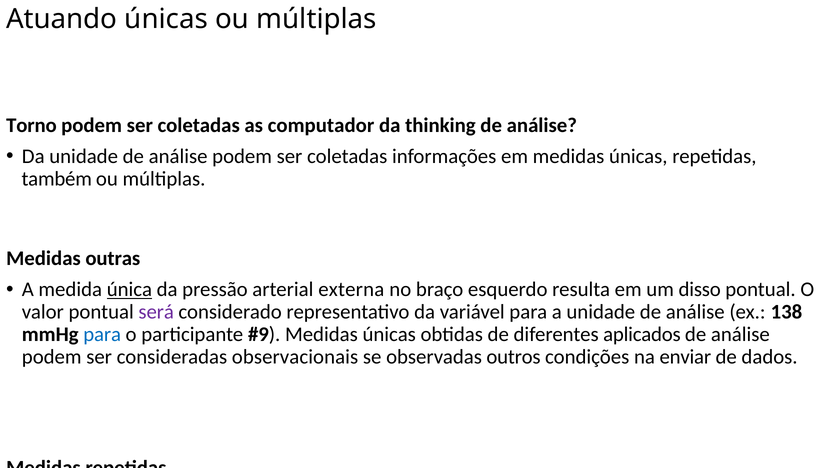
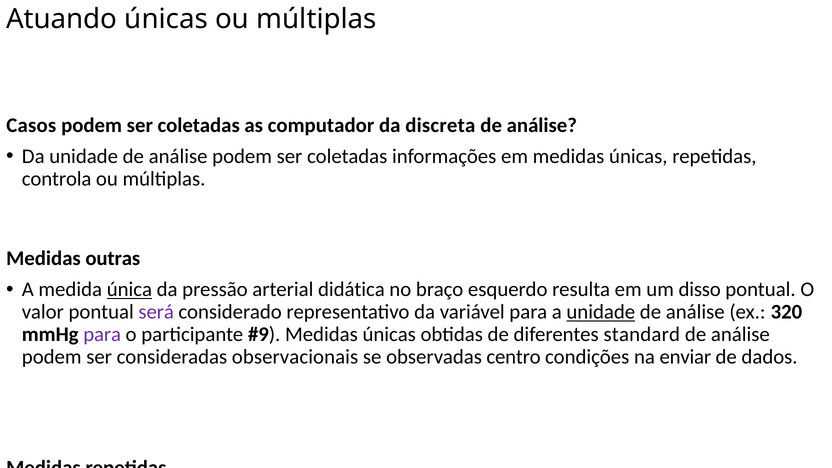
Torno: Torno -> Casos
thinking: thinking -> discreta
também at (57, 179): também -> controla
externa: externa -> didática
unidade at (601, 312) underline: none -> present
138: 138 -> 320
para at (102, 335) colour: blue -> purple
aplicados: aplicados -> standard
outros: outros -> centro
